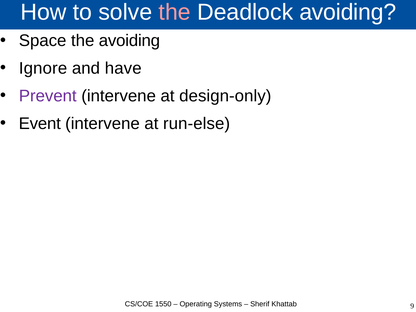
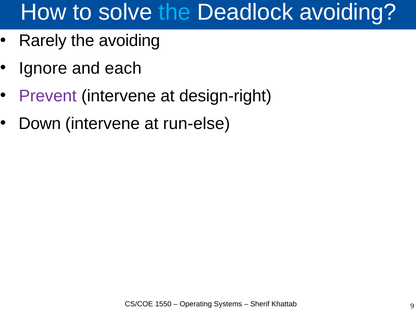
the at (175, 12) colour: pink -> light blue
Space: Space -> Rarely
have: have -> each
design-only: design-only -> design-right
Event: Event -> Down
